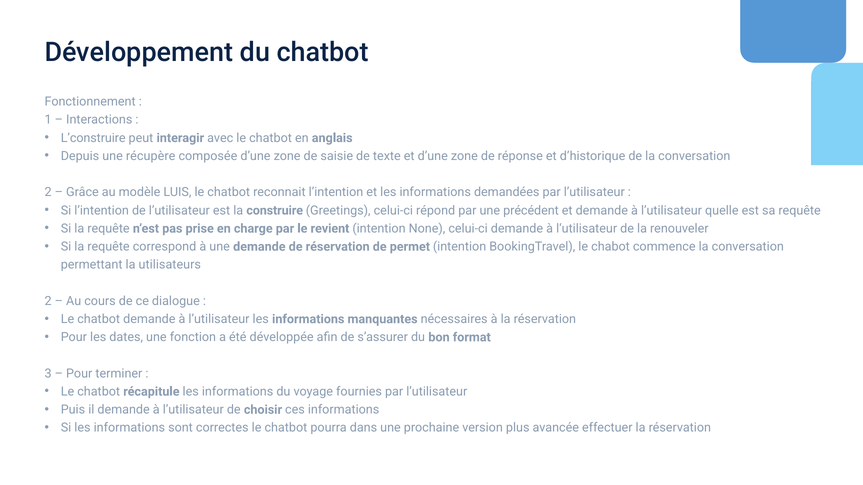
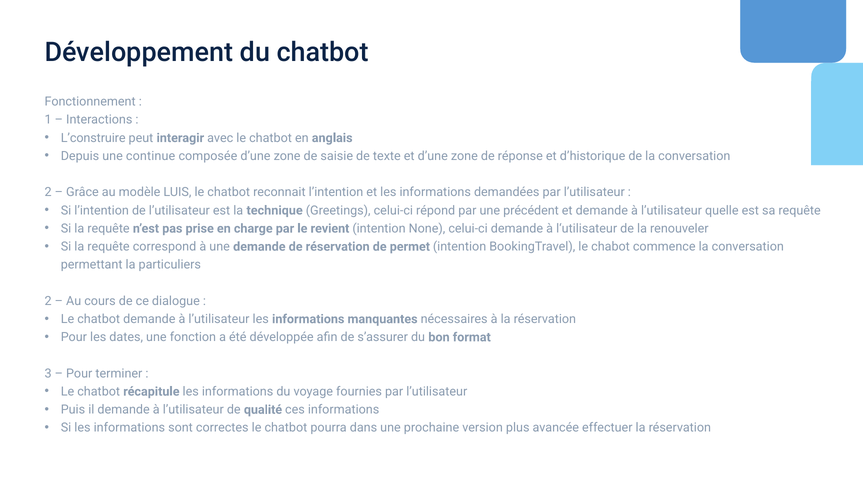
récupère: récupère -> continue
construire: construire -> technique
utilisateurs: utilisateurs -> particuliers
choisir: choisir -> qualité
